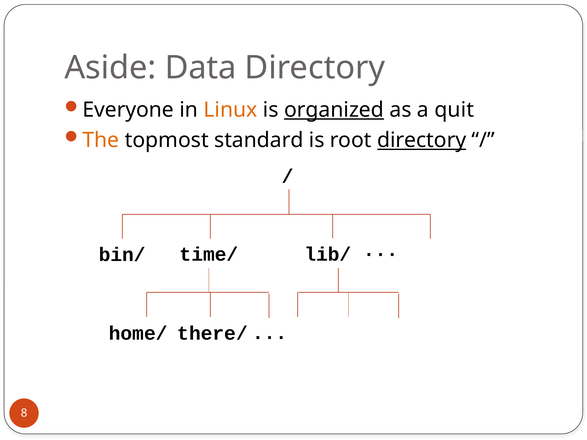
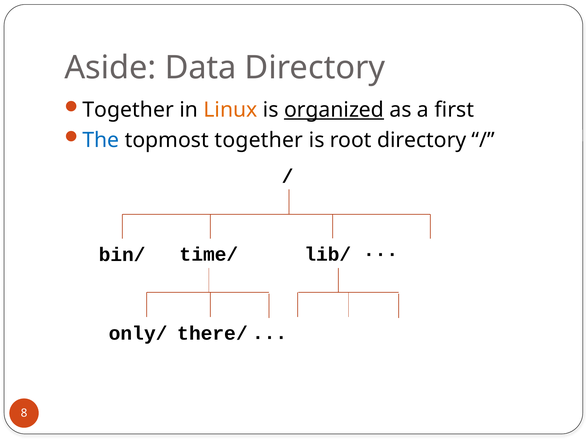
Everyone at (128, 110): Everyone -> Together
quit: quit -> first
The colour: orange -> blue
topmost standard: standard -> together
directory at (422, 140) underline: present -> none
home/: home/ -> only/
